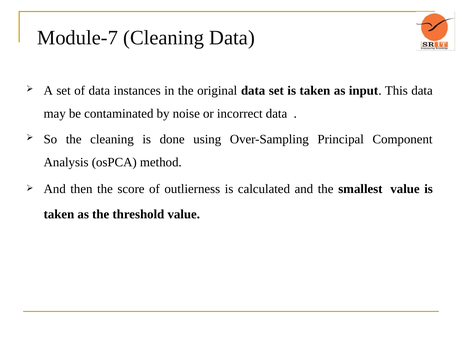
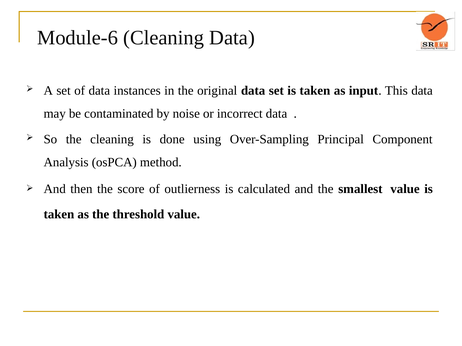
Module-7: Module-7 -> Module-6
